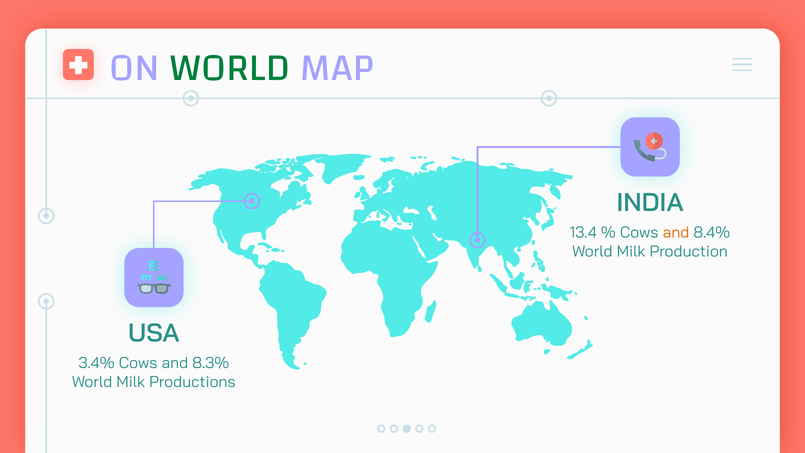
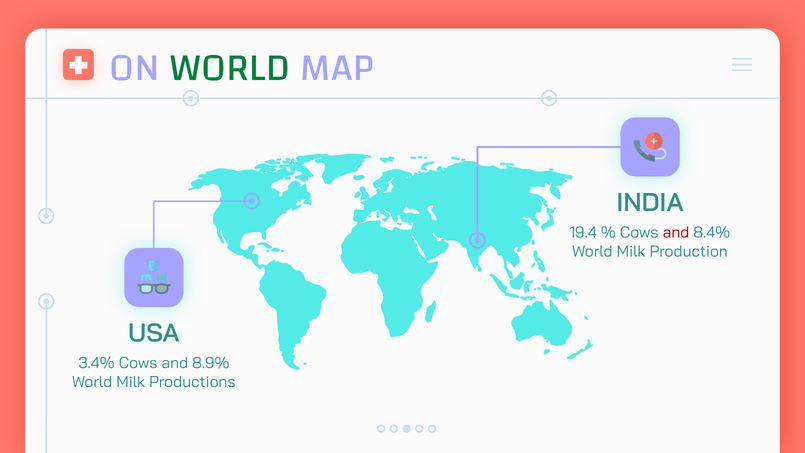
13.4: 13.4 -> 19.4
and at (676, 233) colour: orange -> red
8.3%: 8.3% -> 8.9%
